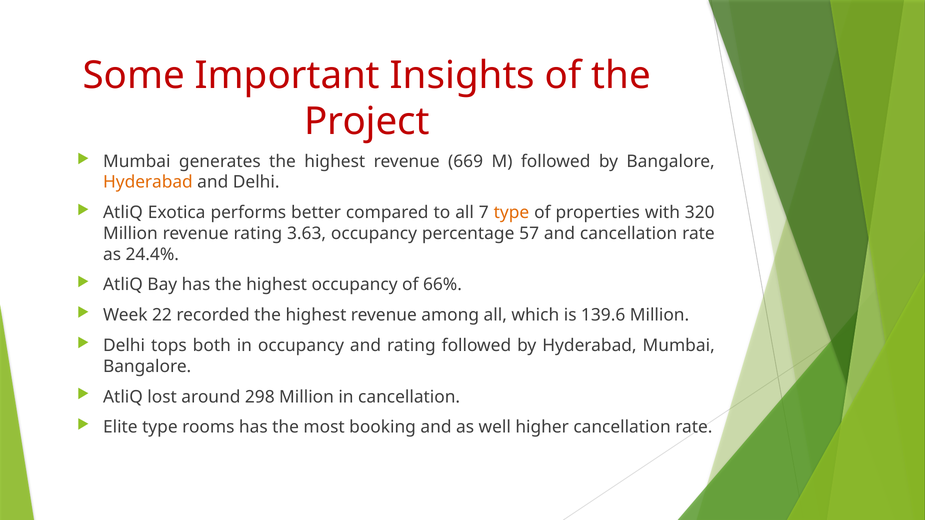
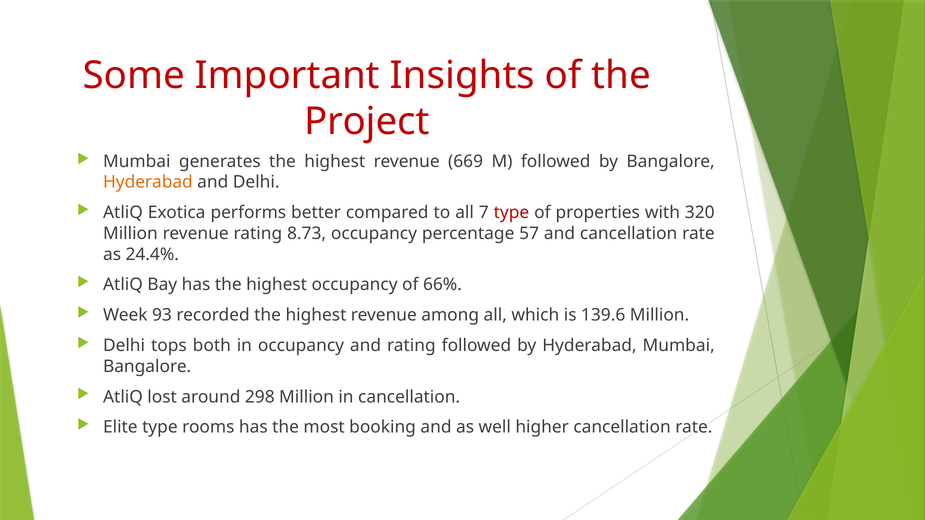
type at (512, 213) colour: orange -> red
3.63: 3.63 -> 8.73
22: 22 -> 93
